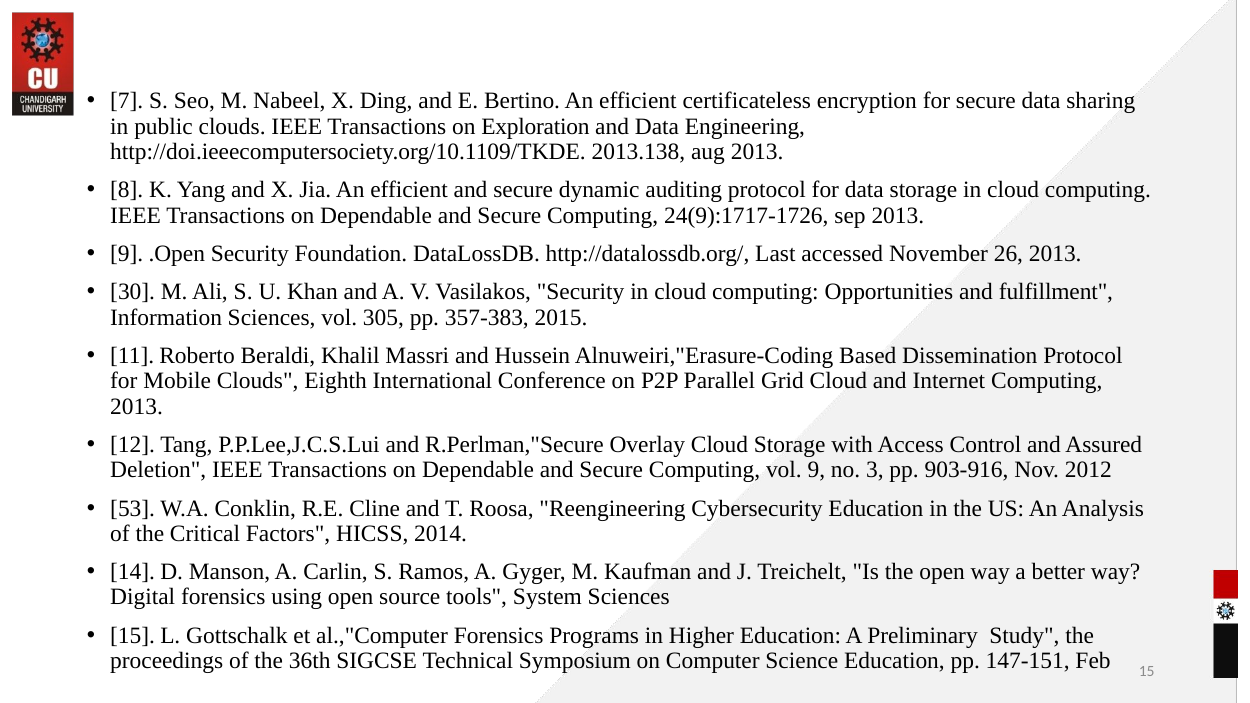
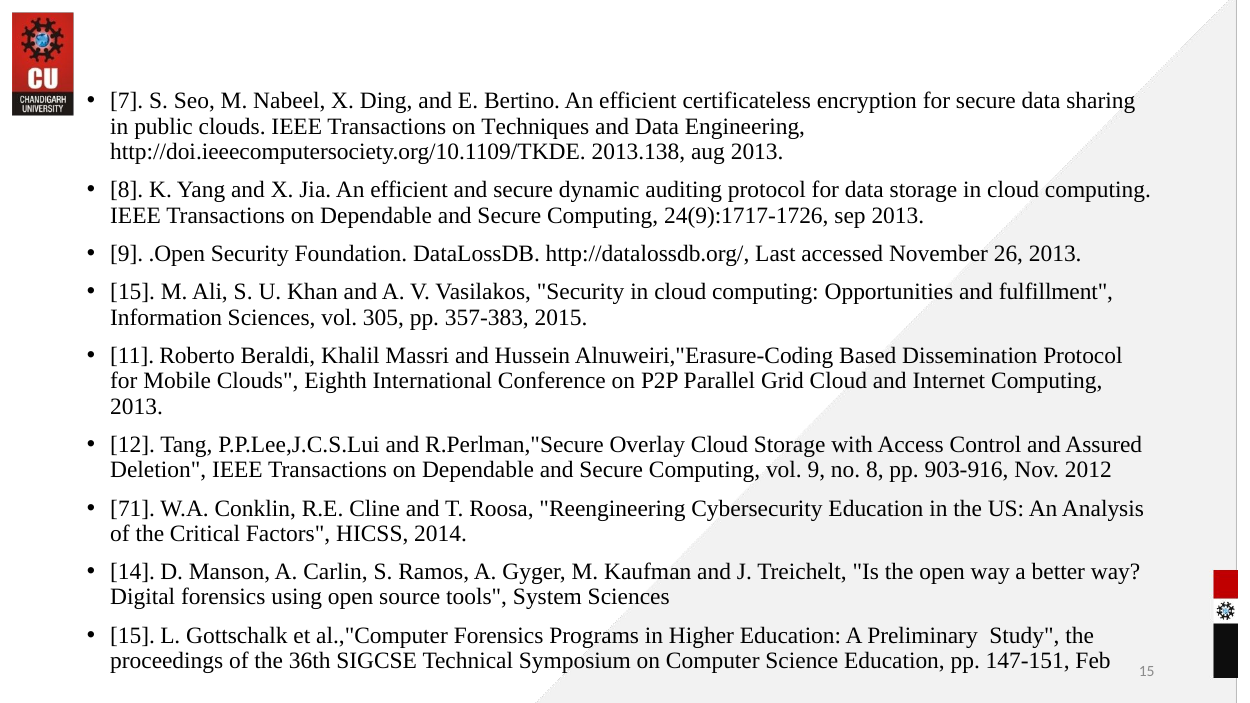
Exploration: Exploration -> Techniques
30 at (133, 292): 30 -> 15
no 3: 3 -> 8
53: 53 -> 71
